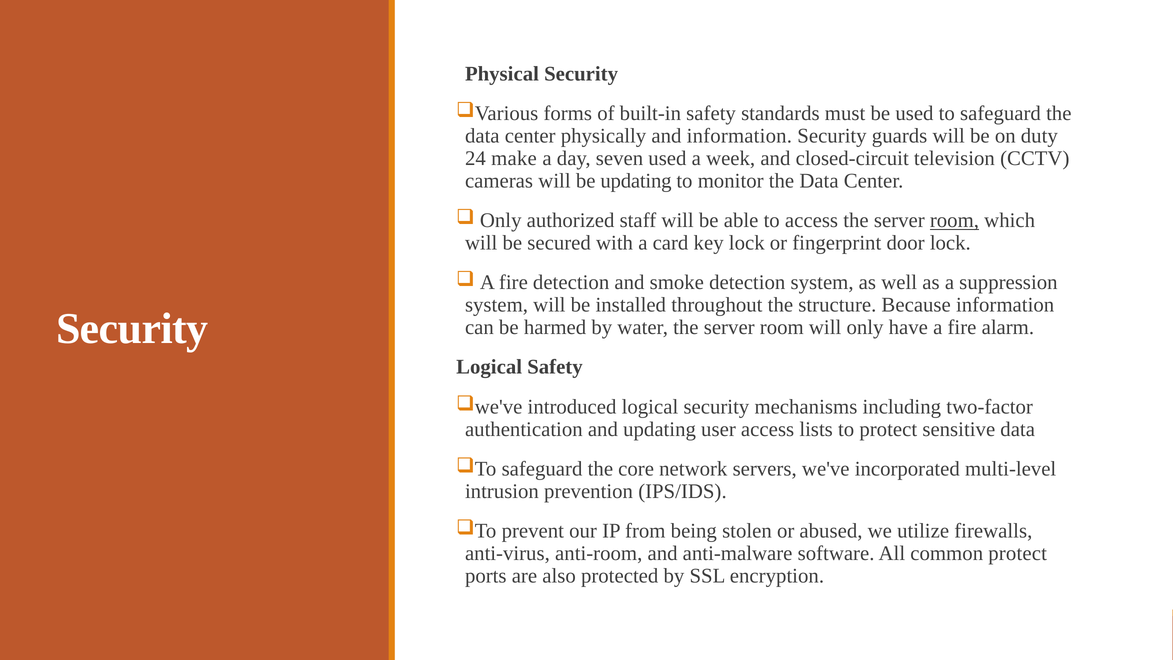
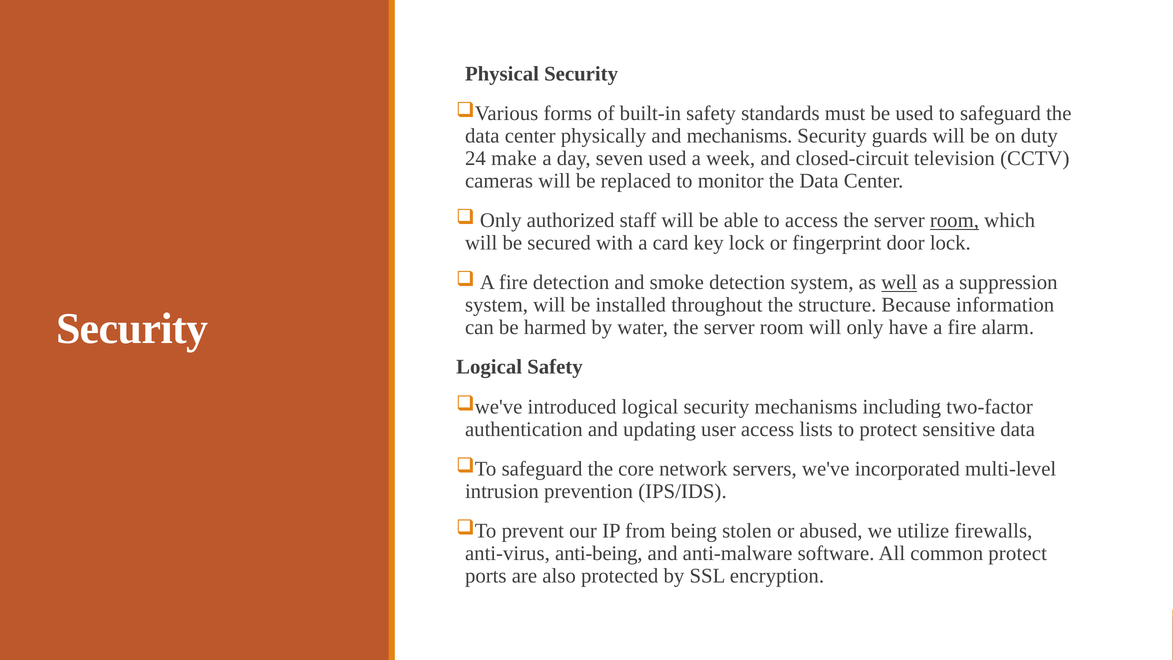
and information: information -> mechanisms
be updating: updating -> replaced
well underline: none -> present
anti-room: anti-room -> anti-being
